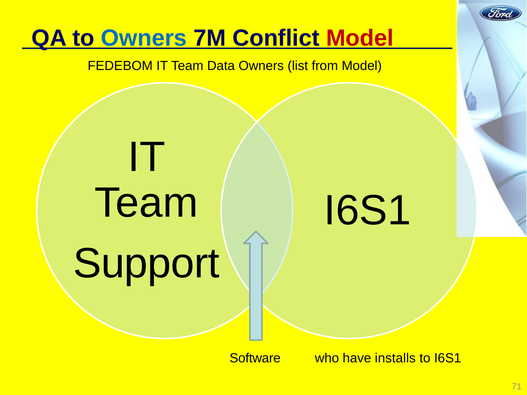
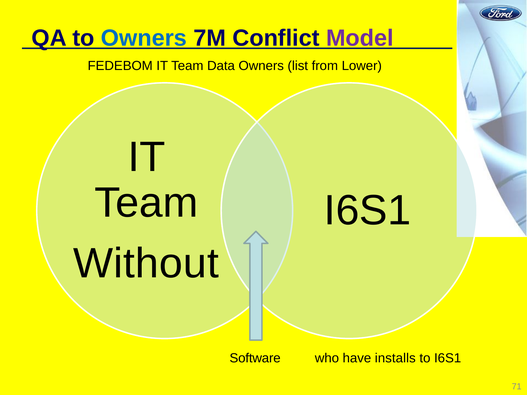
Model at (360, 38) colour: red -> purple
from Model: Model -> Lower
Support: Support -> Without
